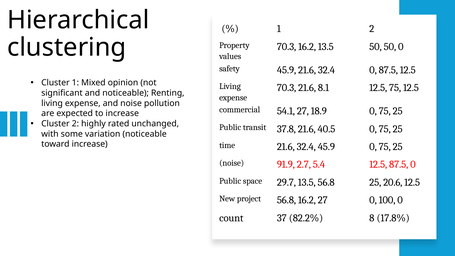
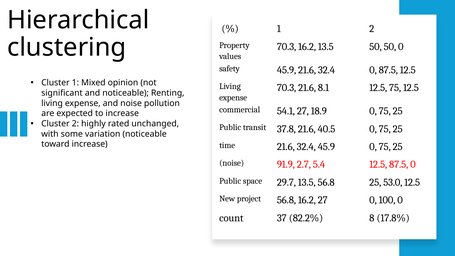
20.6: 20.6 -> 53.0
